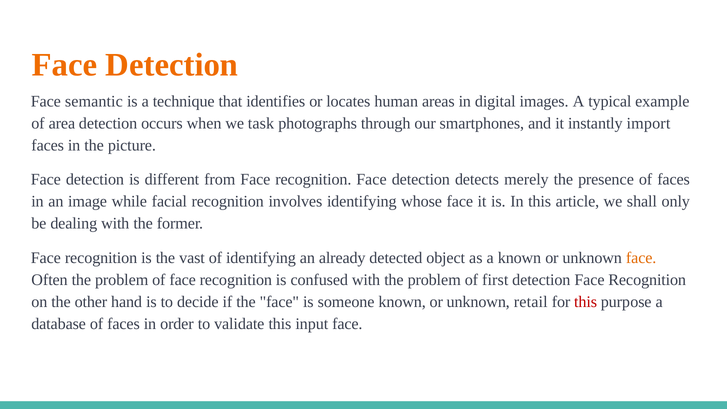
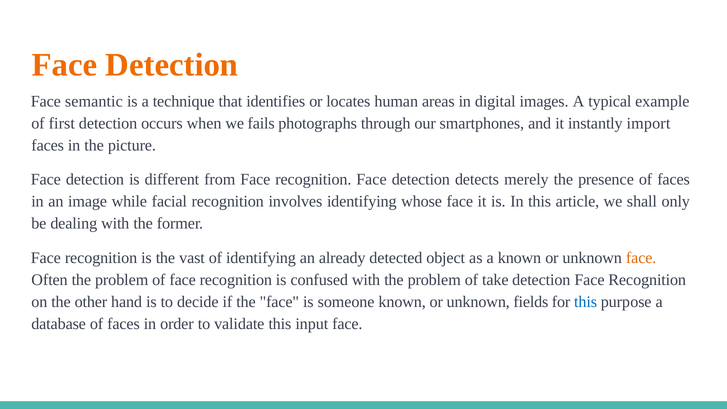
area: area -> first
task: task -> fails
first: first -> take
retail: retail -> fields
this at (586, 302) colour: red -> blue
